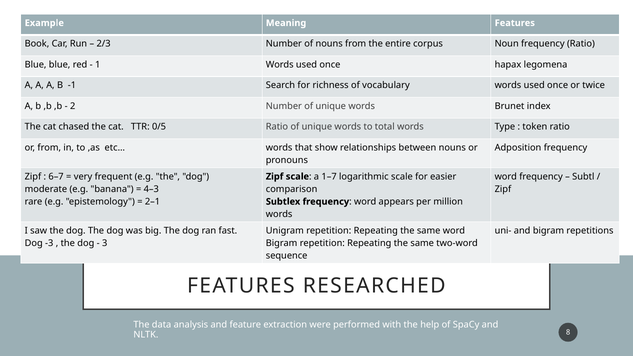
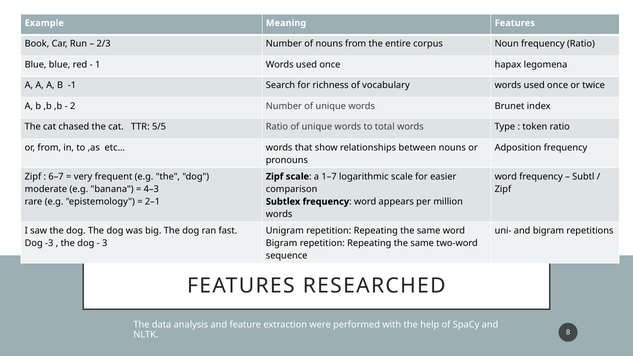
0/5: 0/5 -> 5/5
